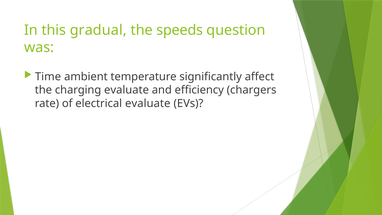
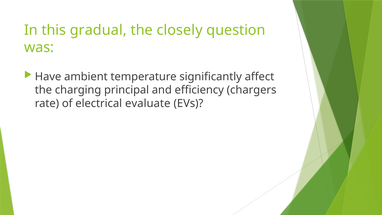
speeds: speeds -> closely
Time: Time -> Have
charging evaluate: evaluate -> principal
